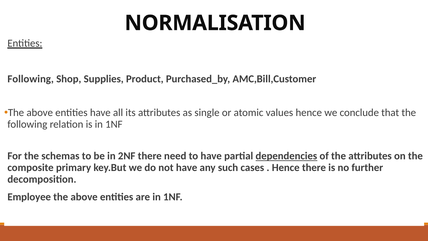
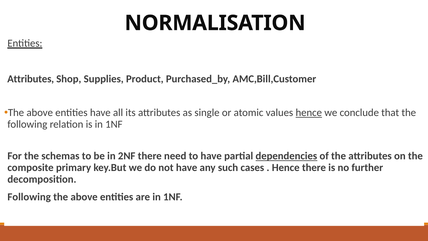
Following at (31, 79): Following -> Attributes
hence at (309, 113) underline: none -> present
Employee at (29, 197): Employee -> Following
